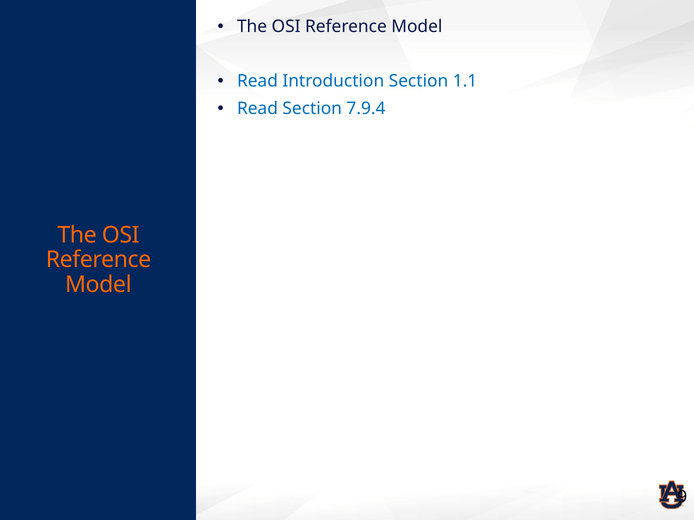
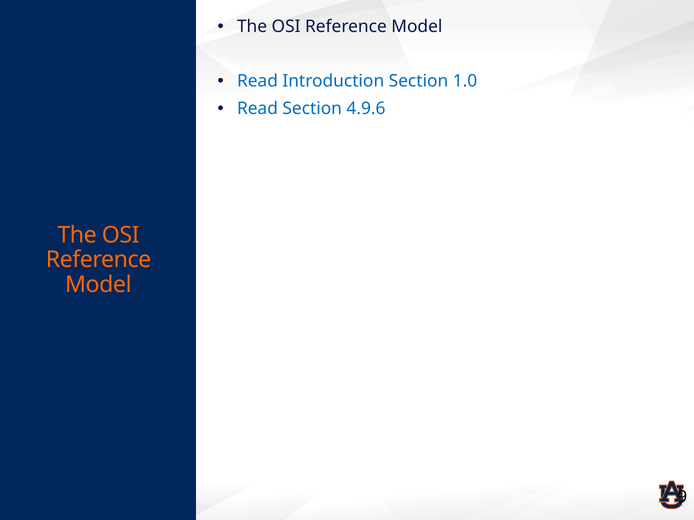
1.1: 1.1 -> 1.0
7.9.4: 7.9.4 -> 4.9.6
